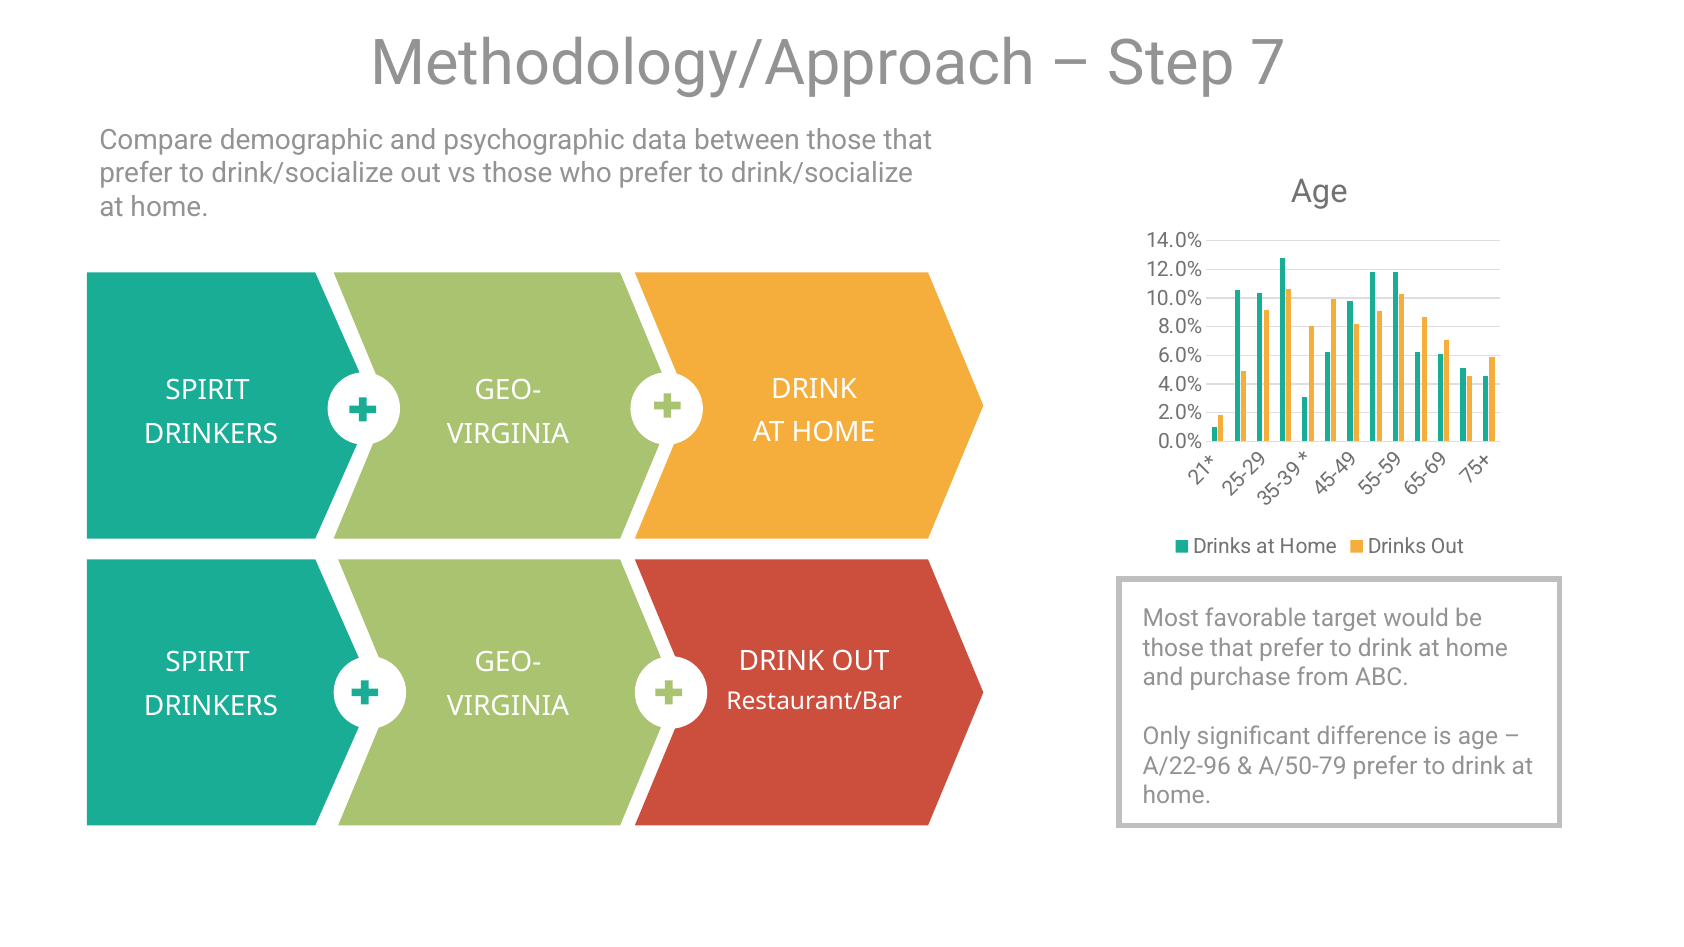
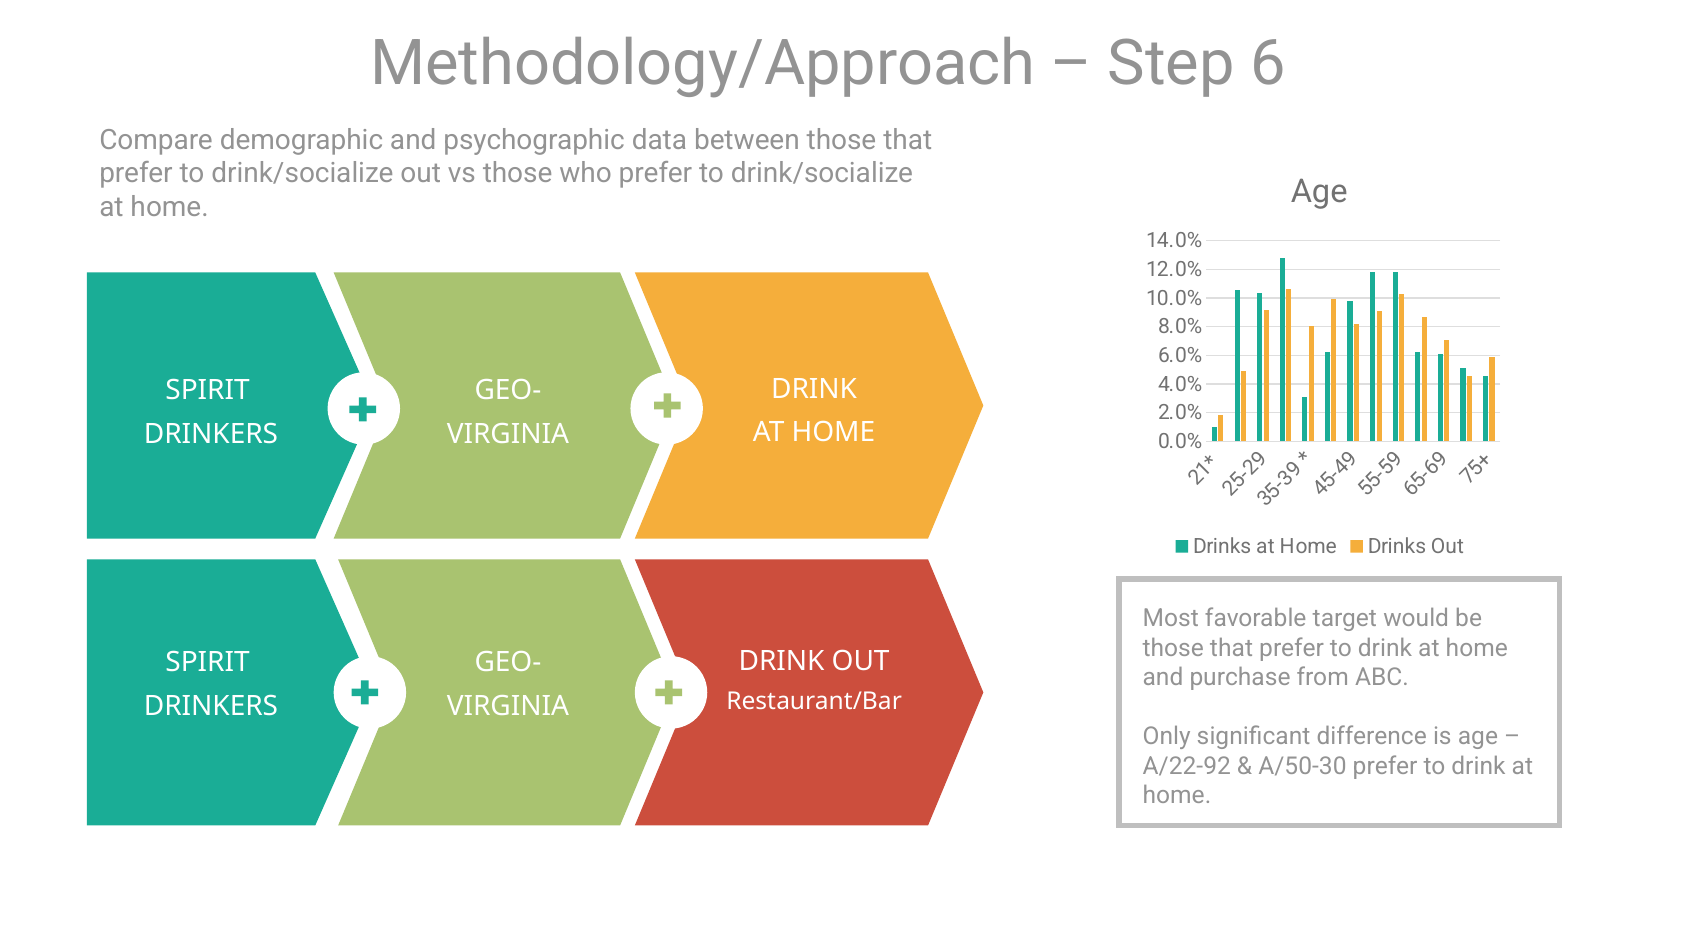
Step 7: 7 -> 6
A/22-96: A/22-96 -> A/22-92
A/50-79: A/50-79 -> A/50-30
